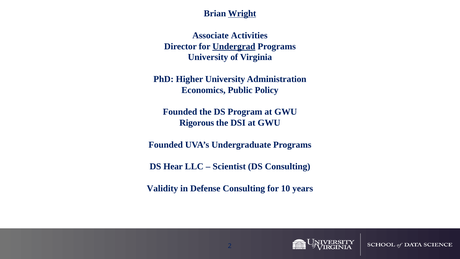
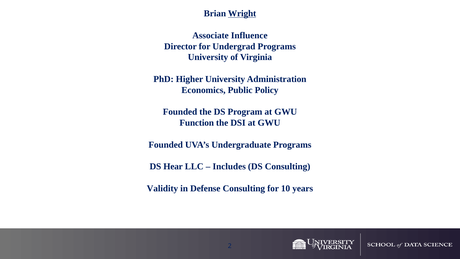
Activities: Activities -> Influence
Undergrad underline: present -> none
Rigorous: Rigorous -> Function
Scientist: Scientist -> Includes
